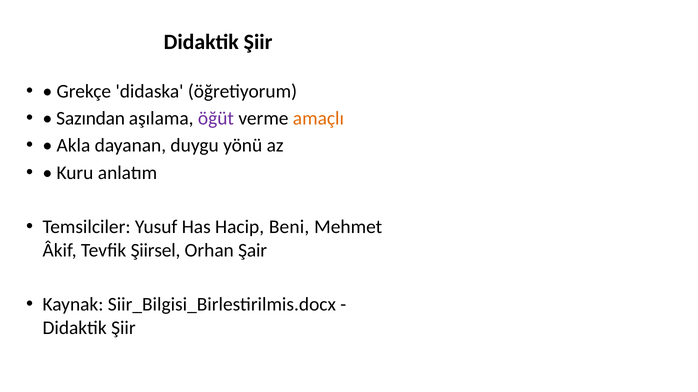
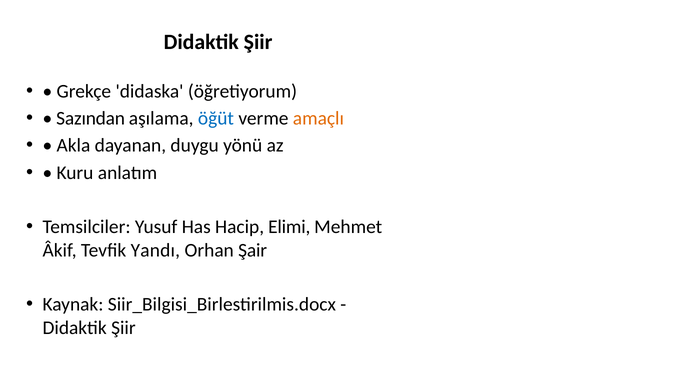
öğüt colour: purple -> blue
Beni: Beni -> Elimi
Şiirsel: Şiirsel -> Yandı
